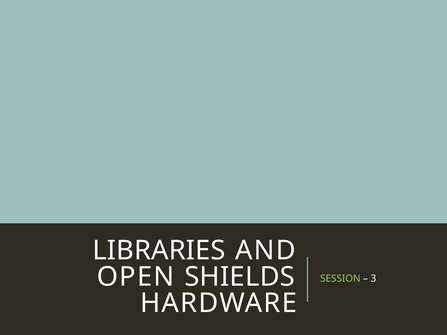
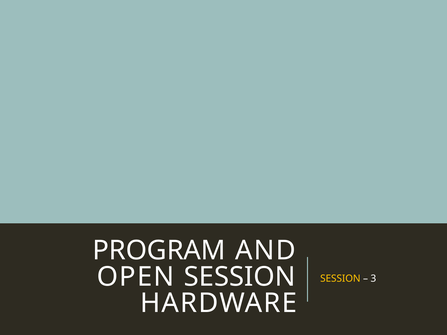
LIBRARIES: LIBRARIES -> PROGRAM
OPEN SHIELDS: SHIELDS -> SESSION
SESSION at (340, 279) colour: light green -> yellow
